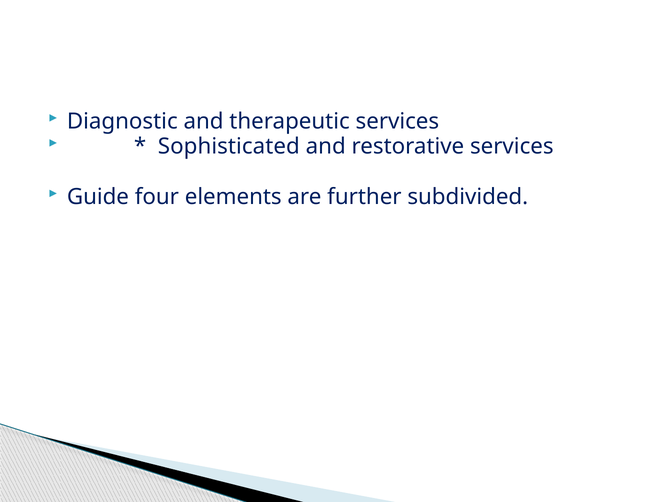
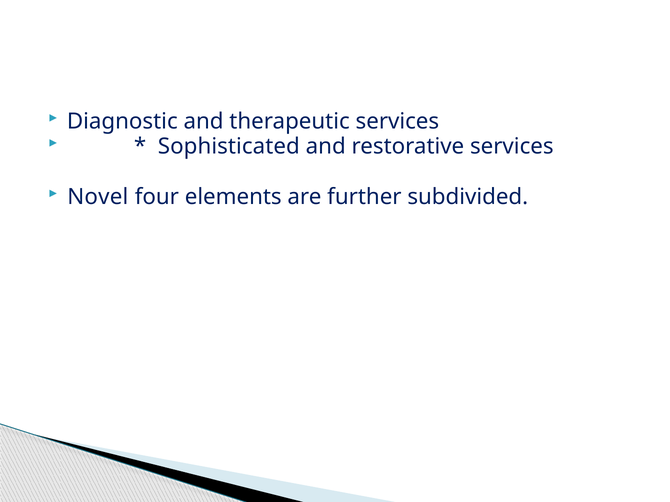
Guide: Guide -> Novel
